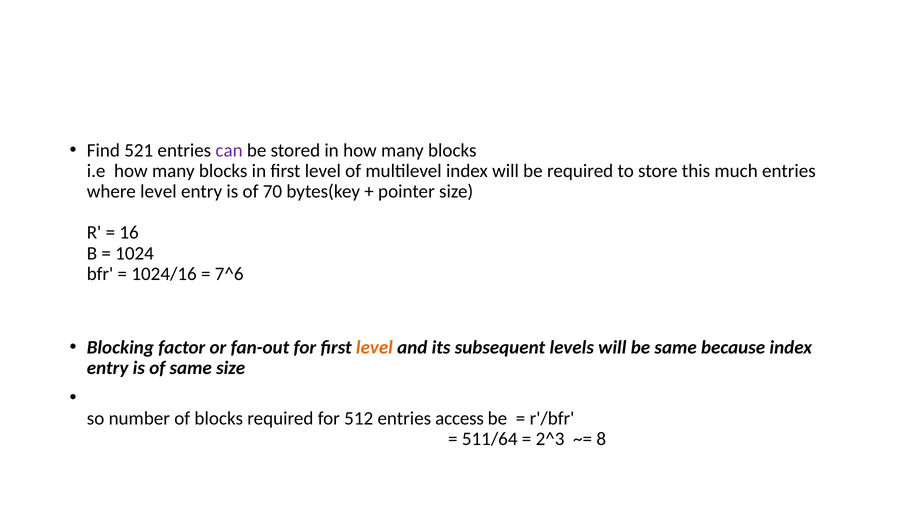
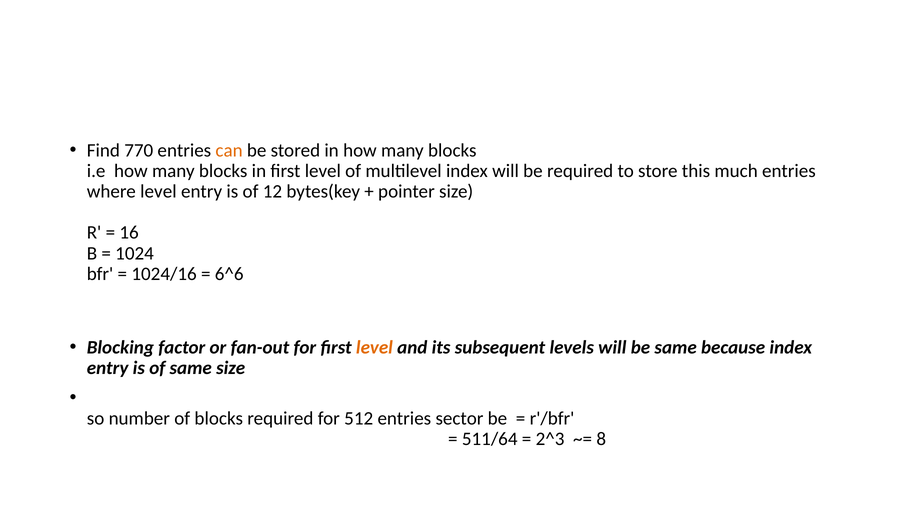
521: 521 -> 770
can colour: purple -> orange
70: 70 -> 12
7^6: 7^6 -> 6^6
access: access -> sector
